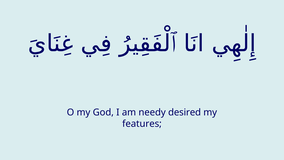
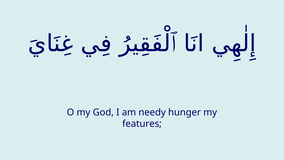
desired: desired -> hunger
